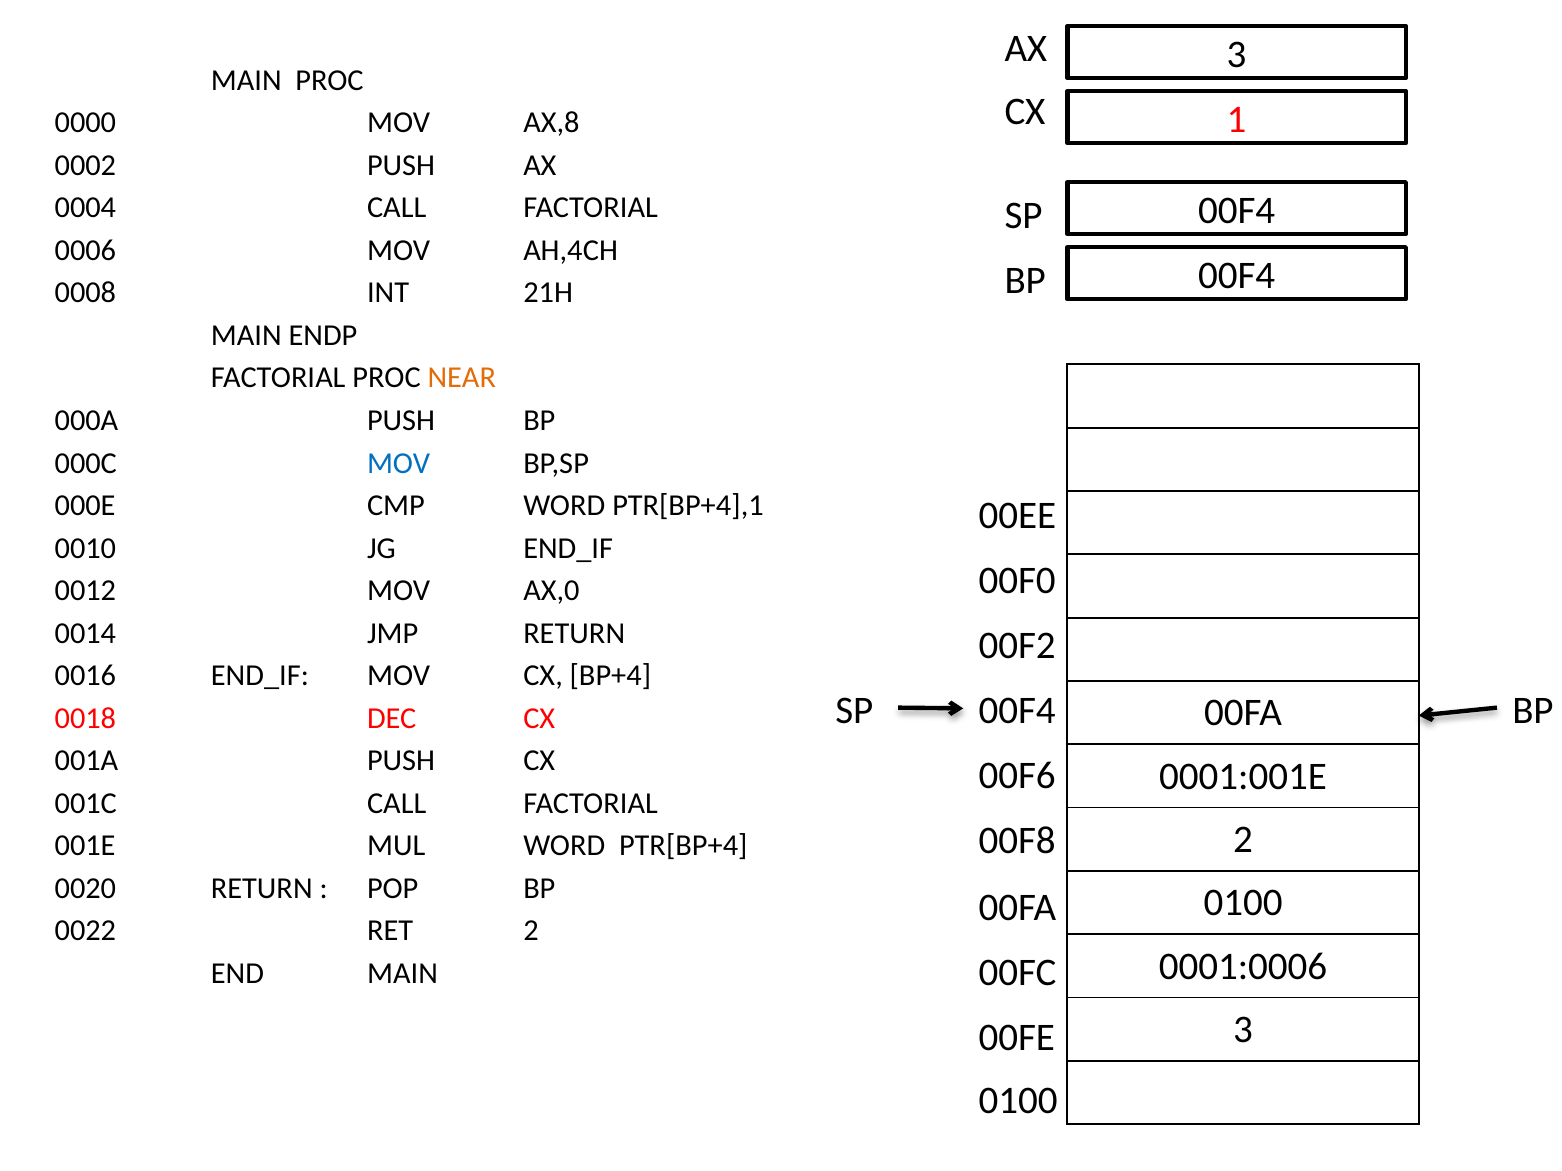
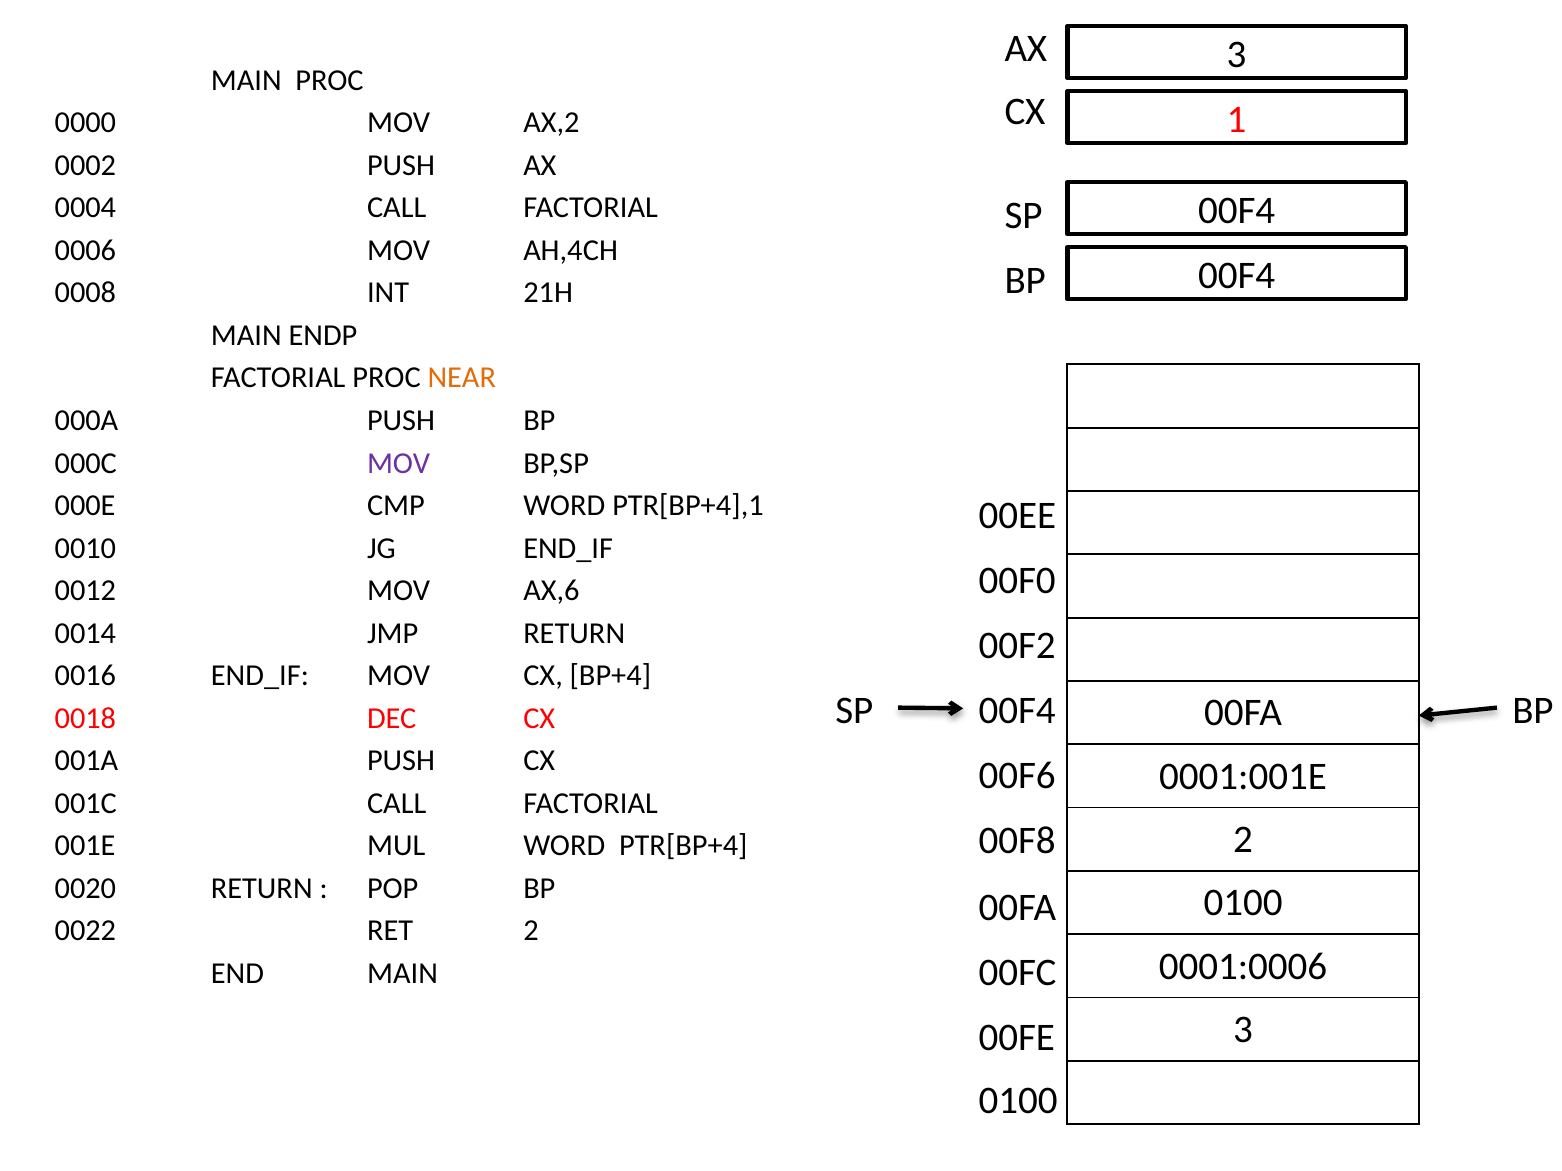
AX,8: AX,8 -> AX,2
MOV at (399, 463) colour: blue -> purple
AX,0: AX,0 -> AX,6
